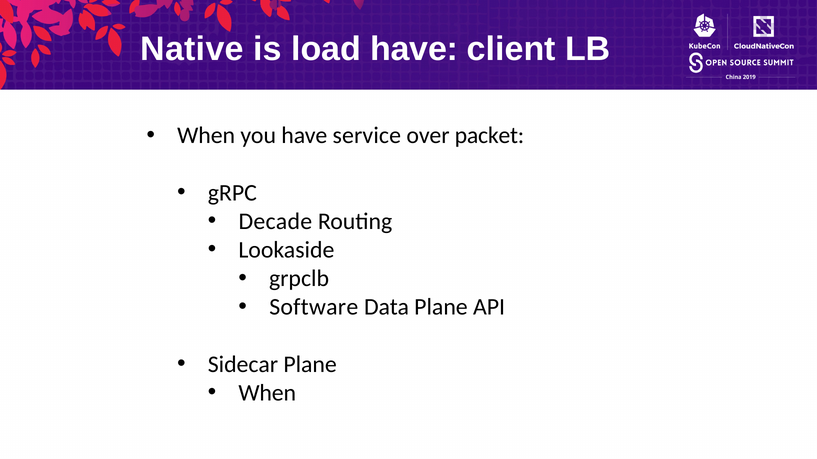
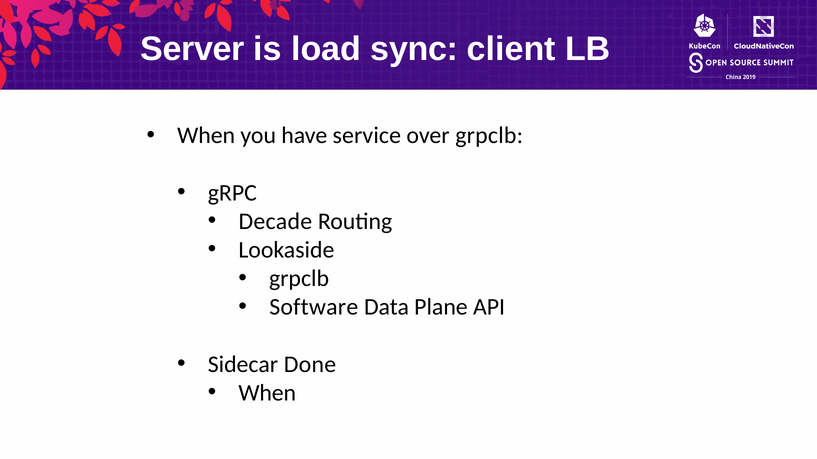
Native: Native -> Server
load have: have -> sync
over packet: packet -> grpclb
Sidecar Plane: Plane -> Done
